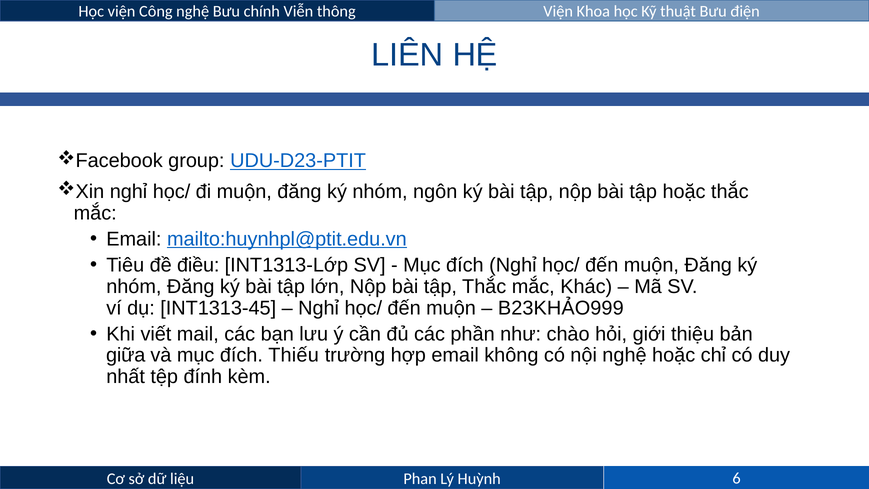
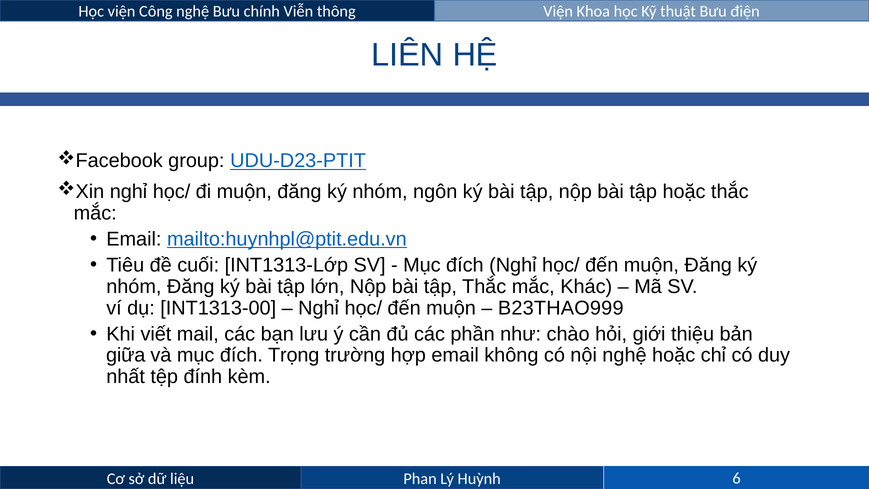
điều: điều -> cuối
INT1313-45: INT1313-45 -> INT1313-00
B23KHẢO999: B23KHẢO999 -> B23THAO999
Thiếu: Thiếu -> Trọng
